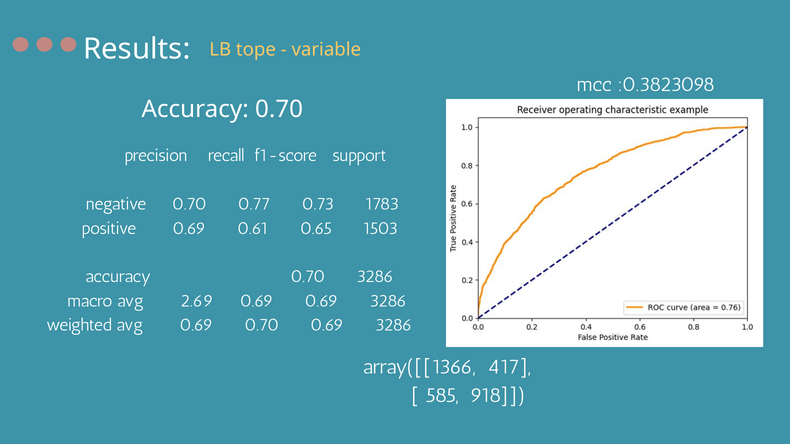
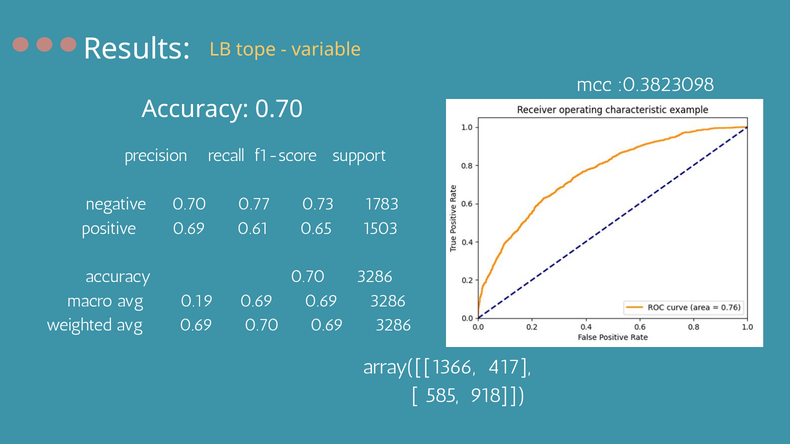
2.69: 2.69 -> 0.19
